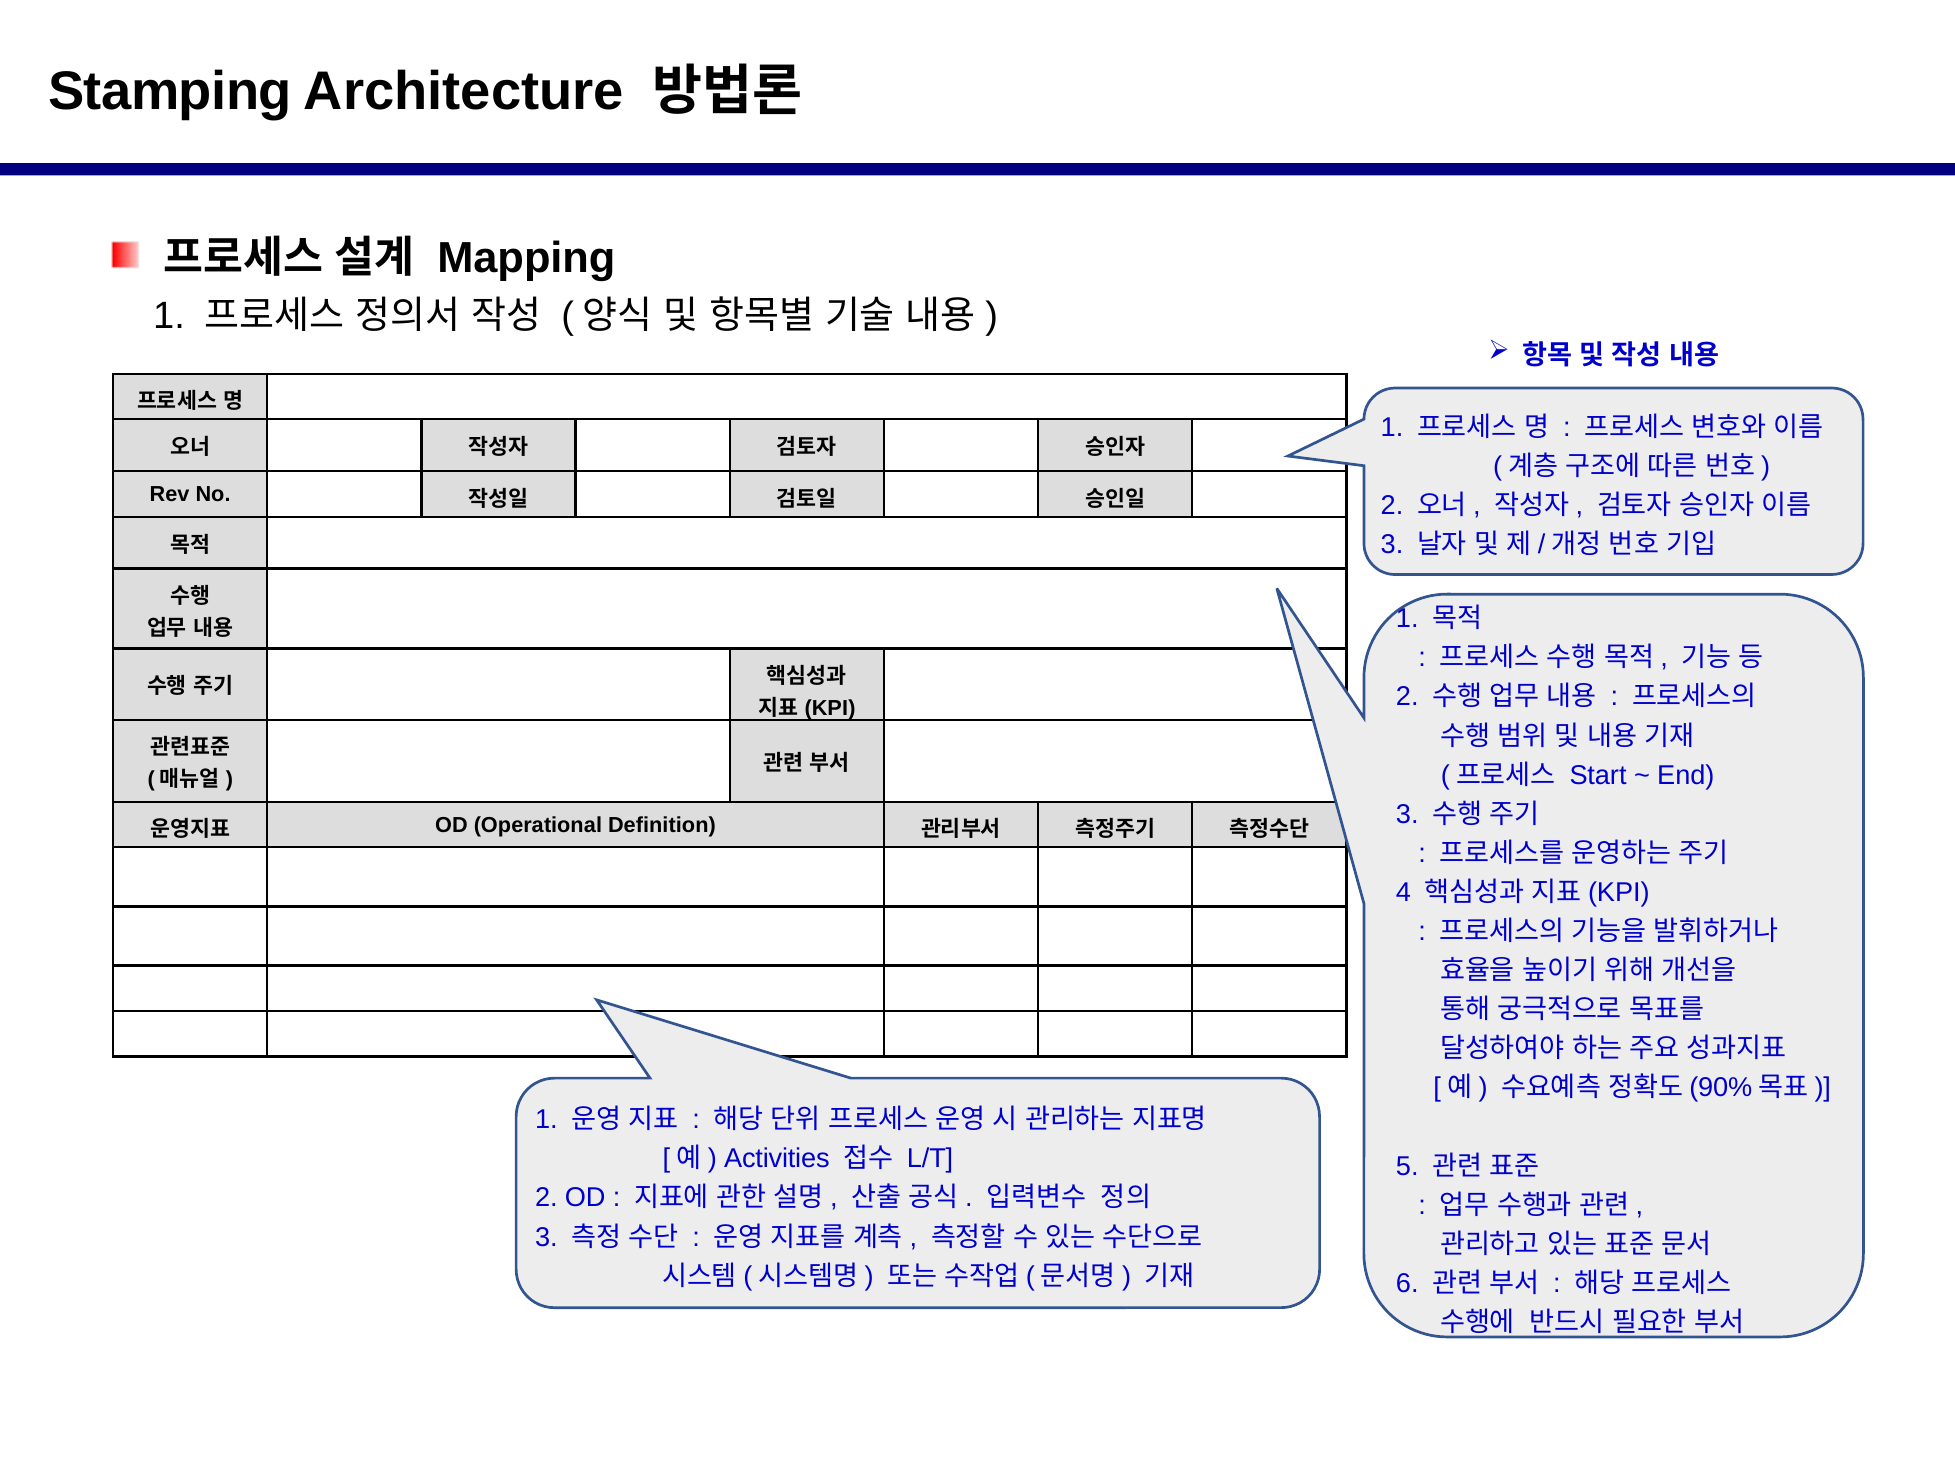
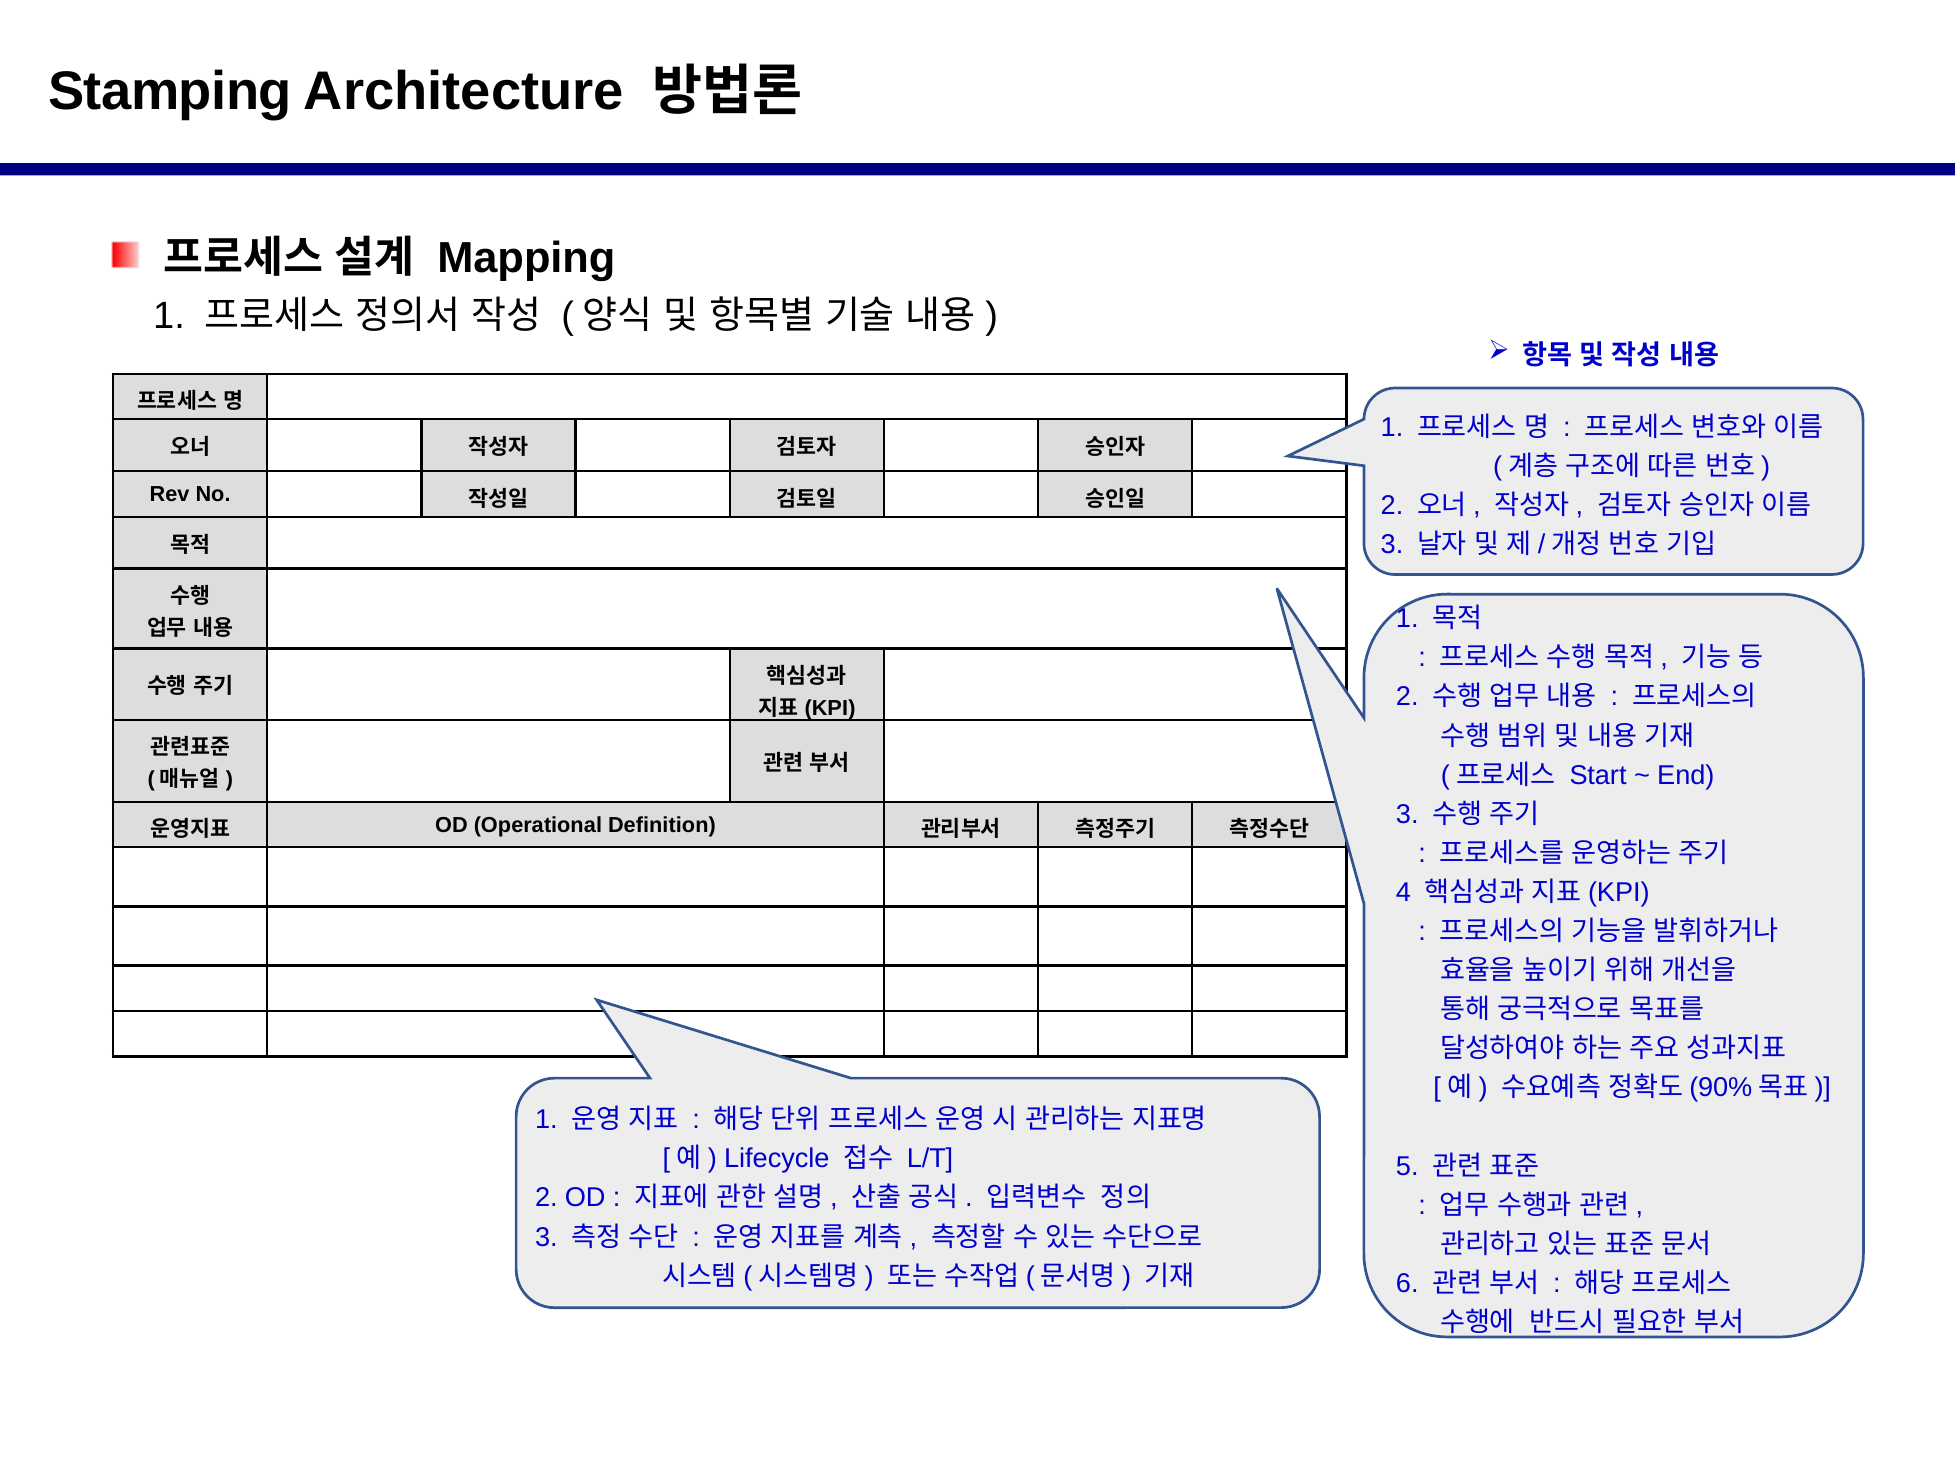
Activities: Activities -> Lifecycle
